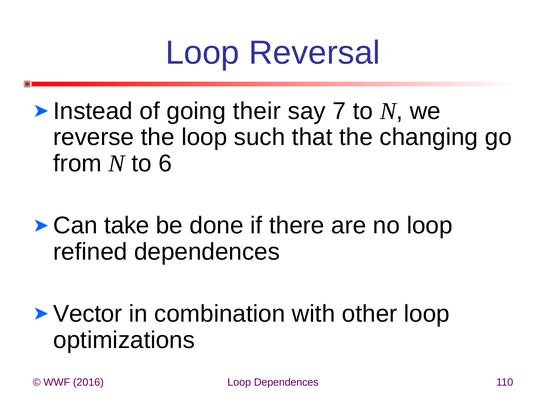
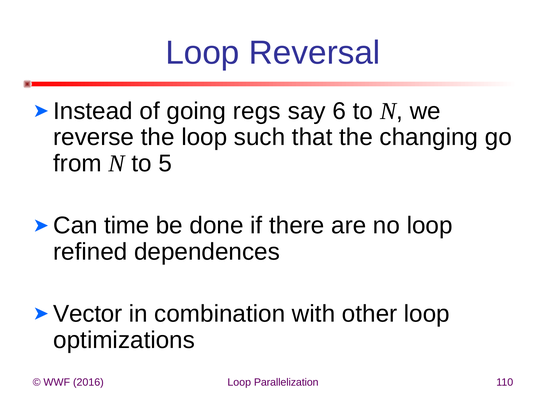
their: their -> regs
7: 7 -> 6
6: 6 -> 5
take: take -> time
Loop Dependences: Dependences -> Parallelization
